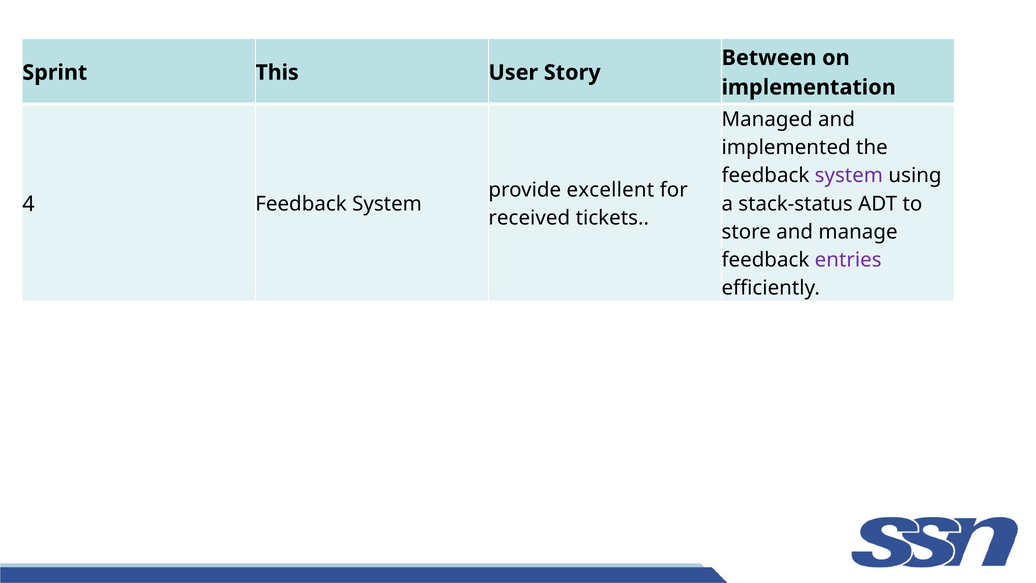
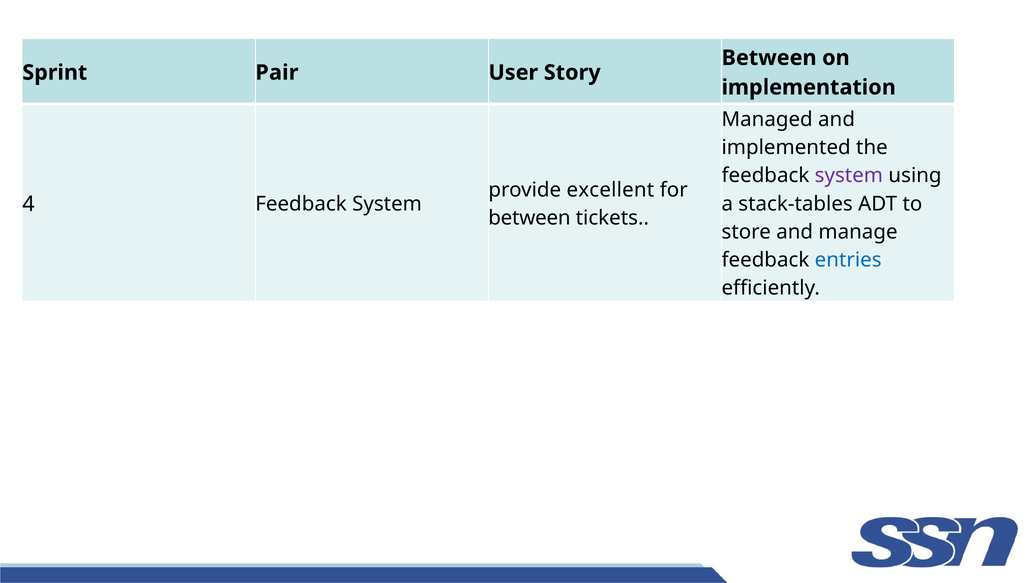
This: This -> Pair
stack-status: stack-status -> stack-tables
received at (529, 218): received -> between
entries colour: purple -> blue
